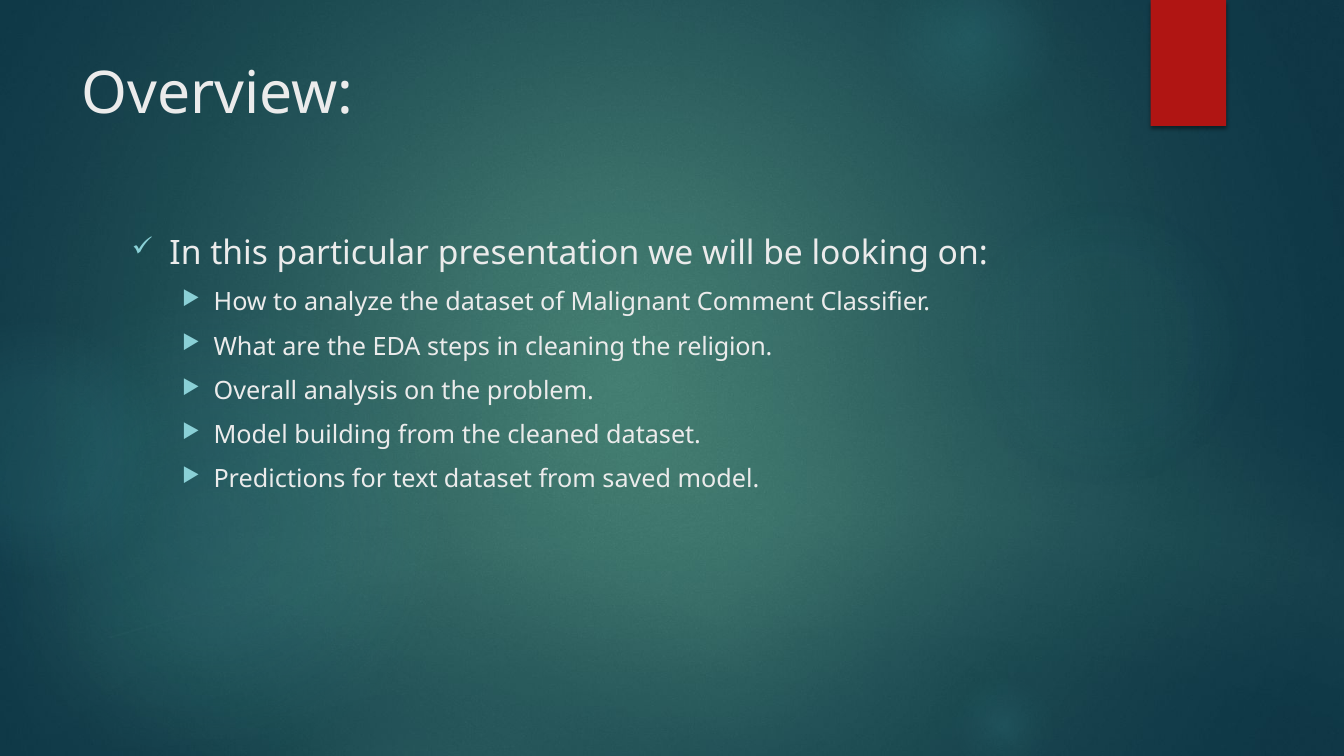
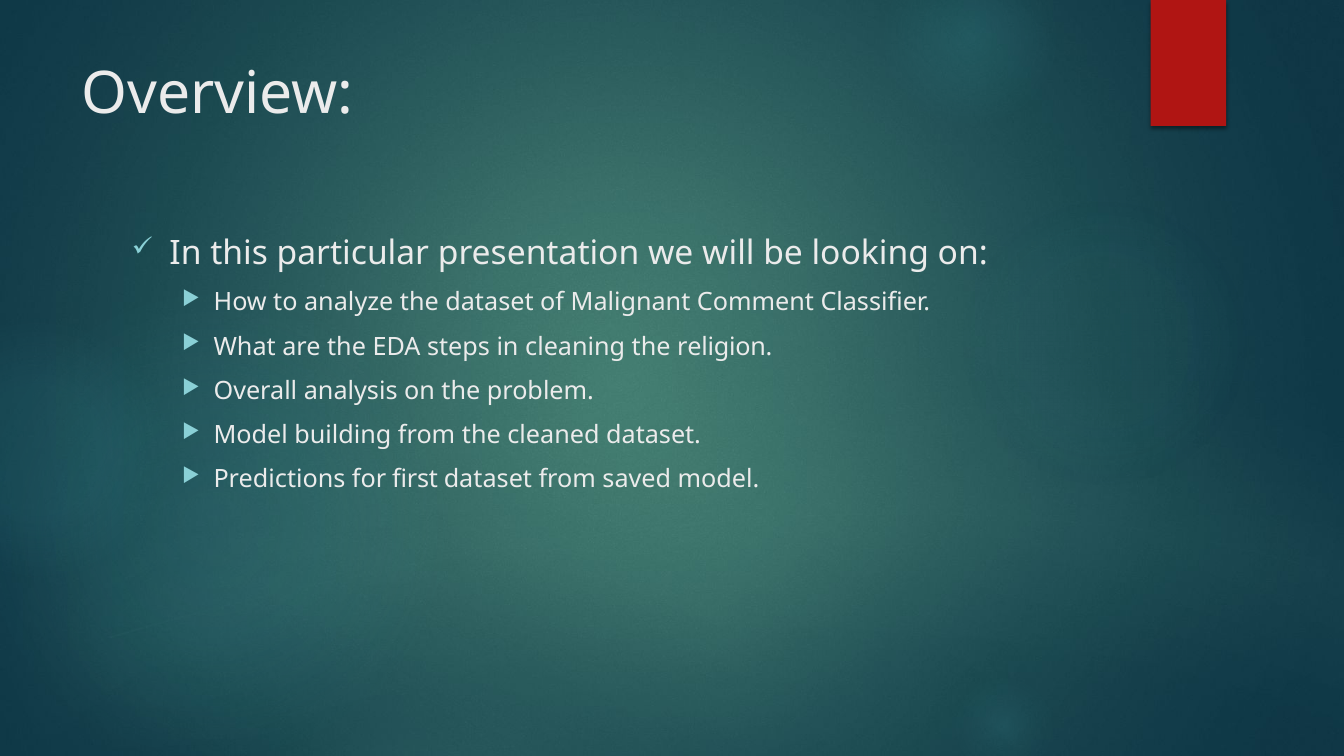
text: text -> first
